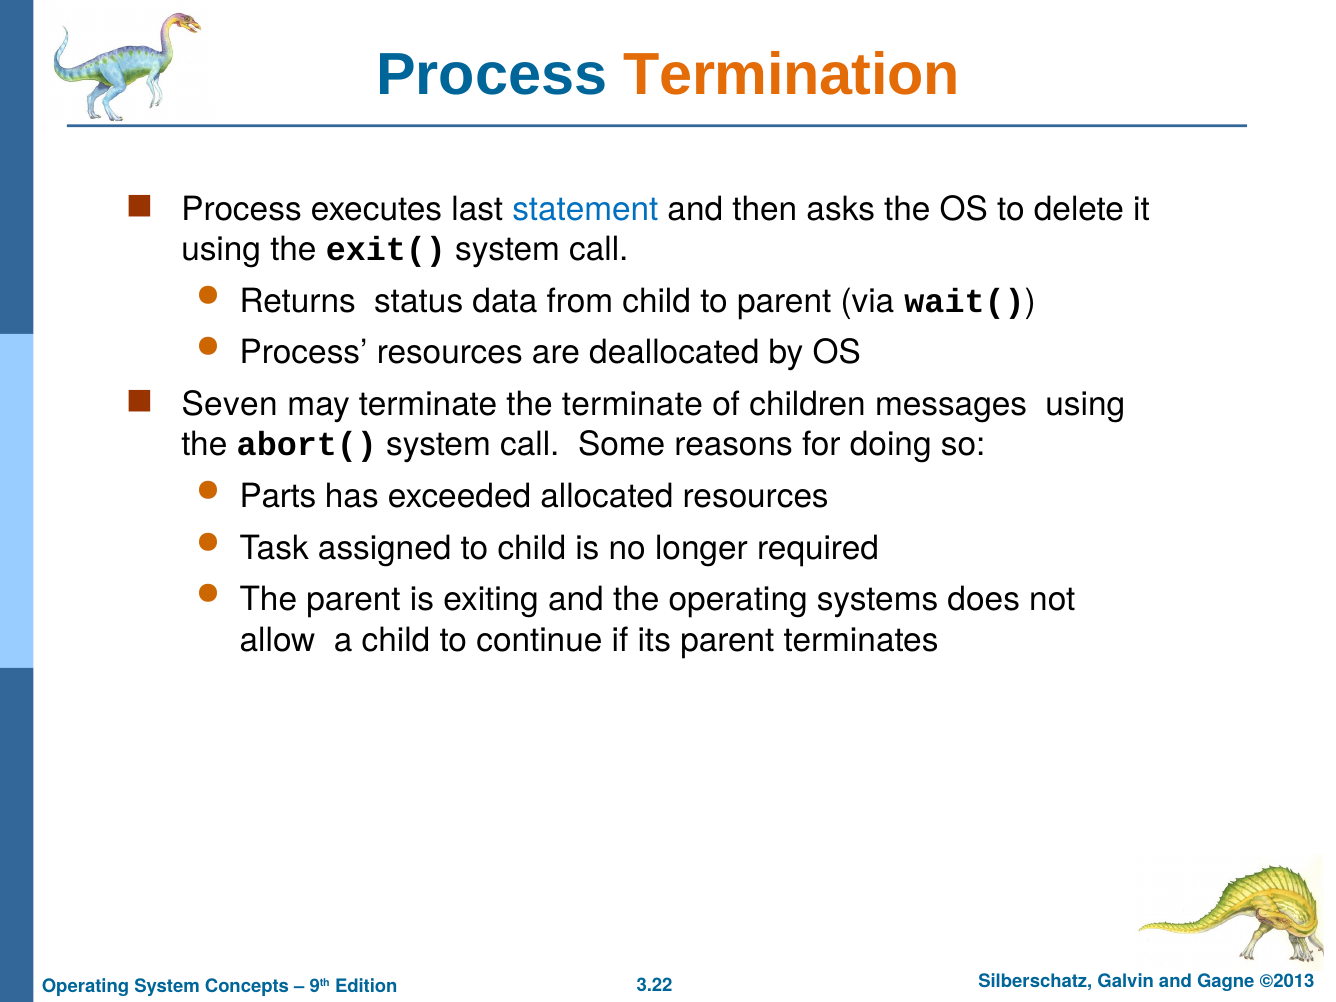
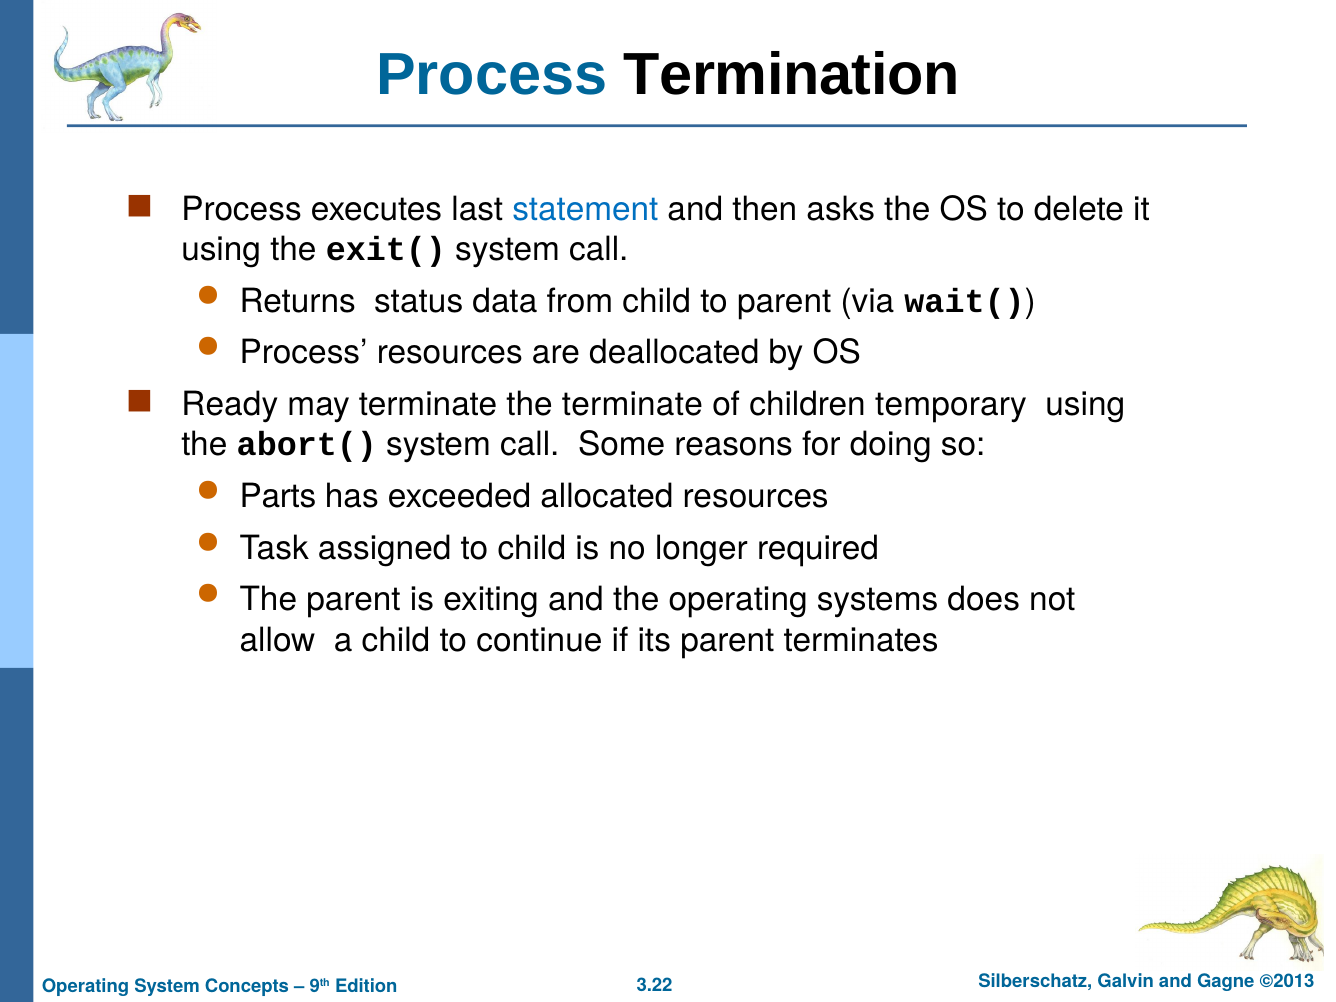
Termination colour: orange -> black
Seven: Seven -> Ready
messages: messages -> temporary
